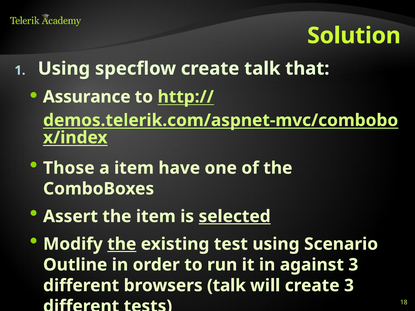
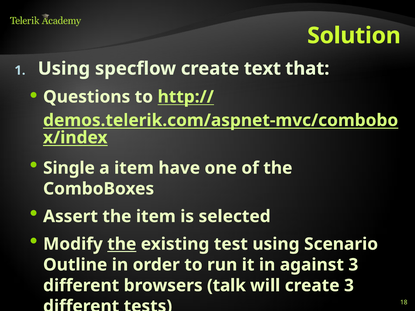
create talk: talk -> text
Assurance: Assurance -> Questions
Those: Those -> Single
selected underline: present -> none
